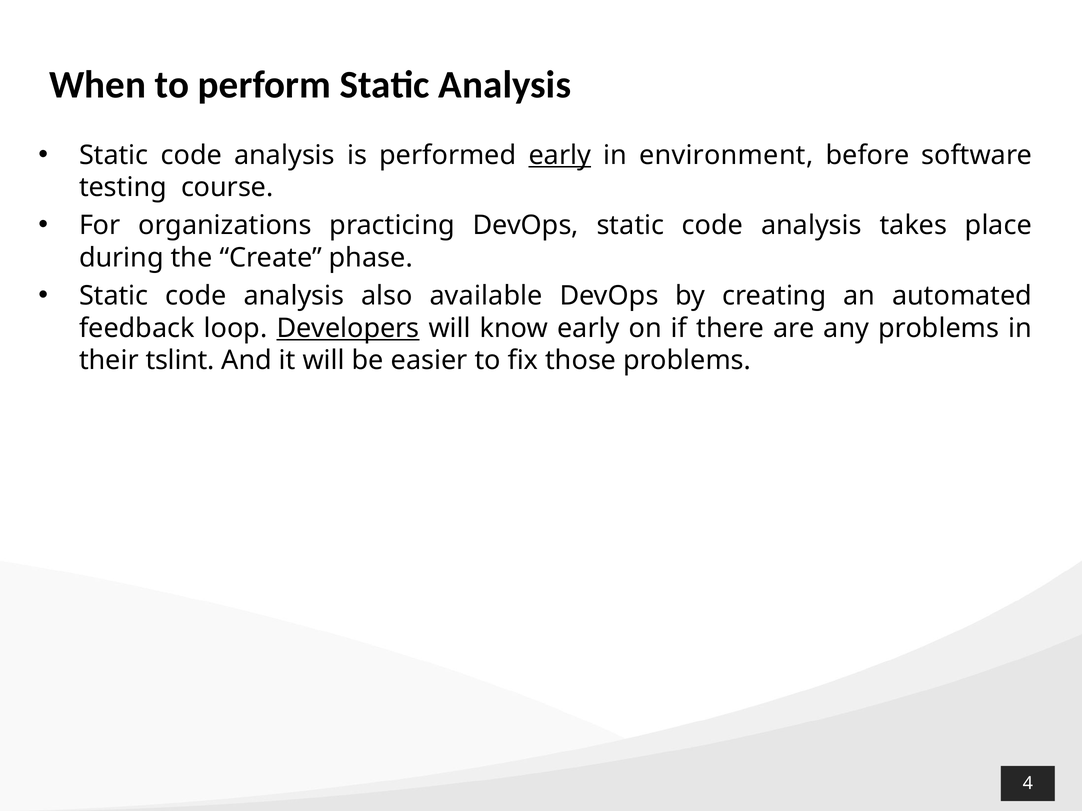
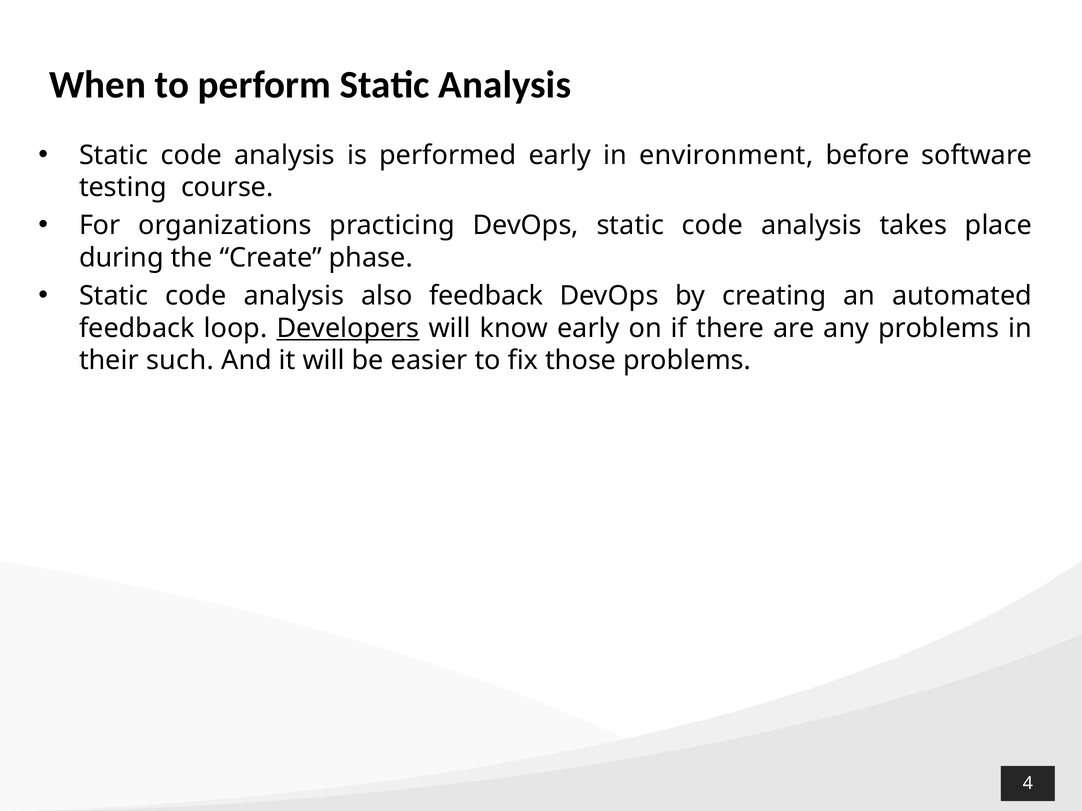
early at (560, 155) underline: present -> none
also available: available -> feedback
tslint: tslint -> such
